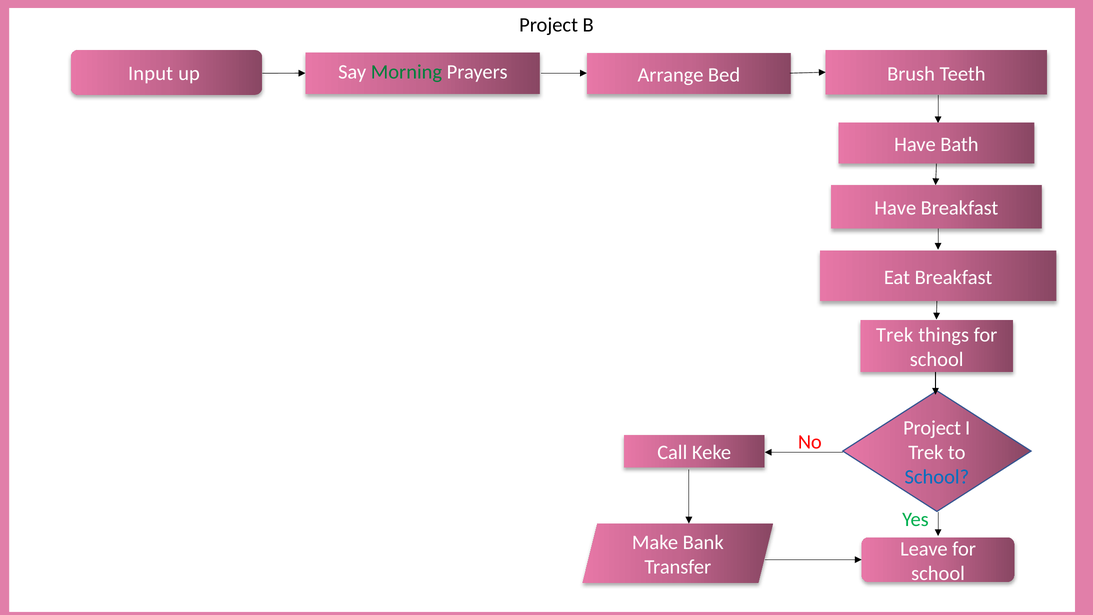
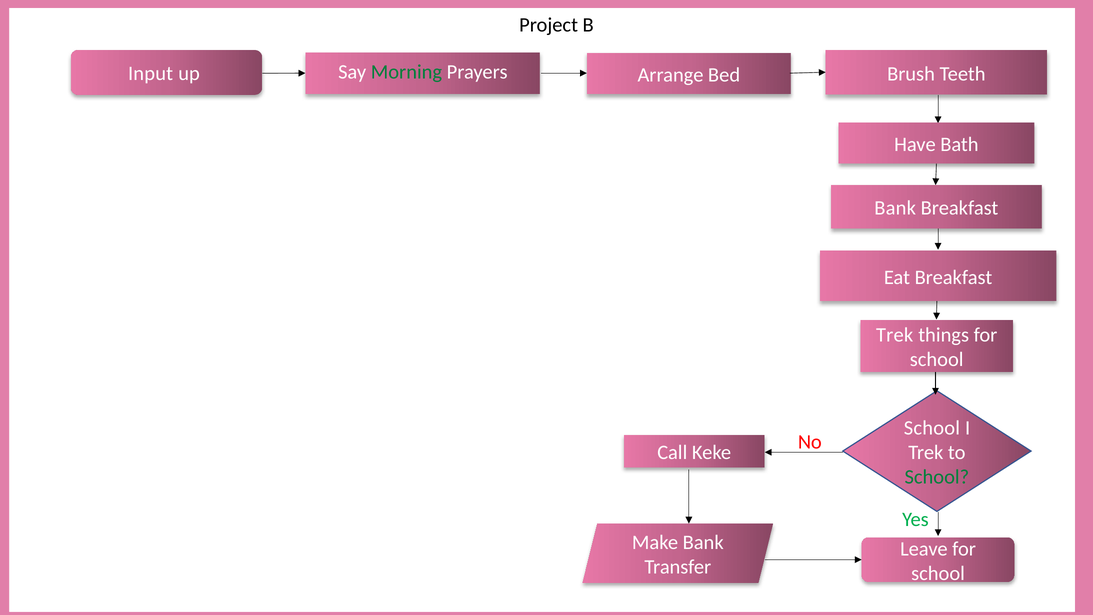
Have at (895, 208): Have -> Bank
Project at (932, 428): Project -> School
School at (937, 477) colour: blue -> green
